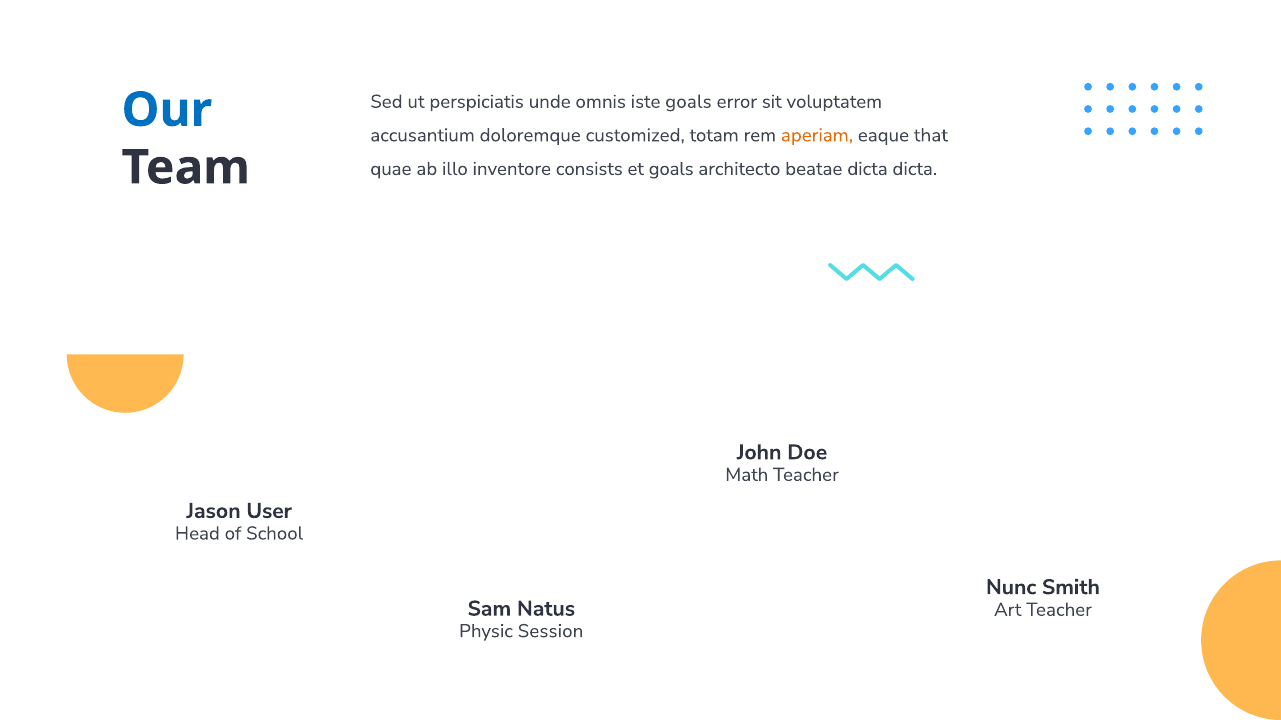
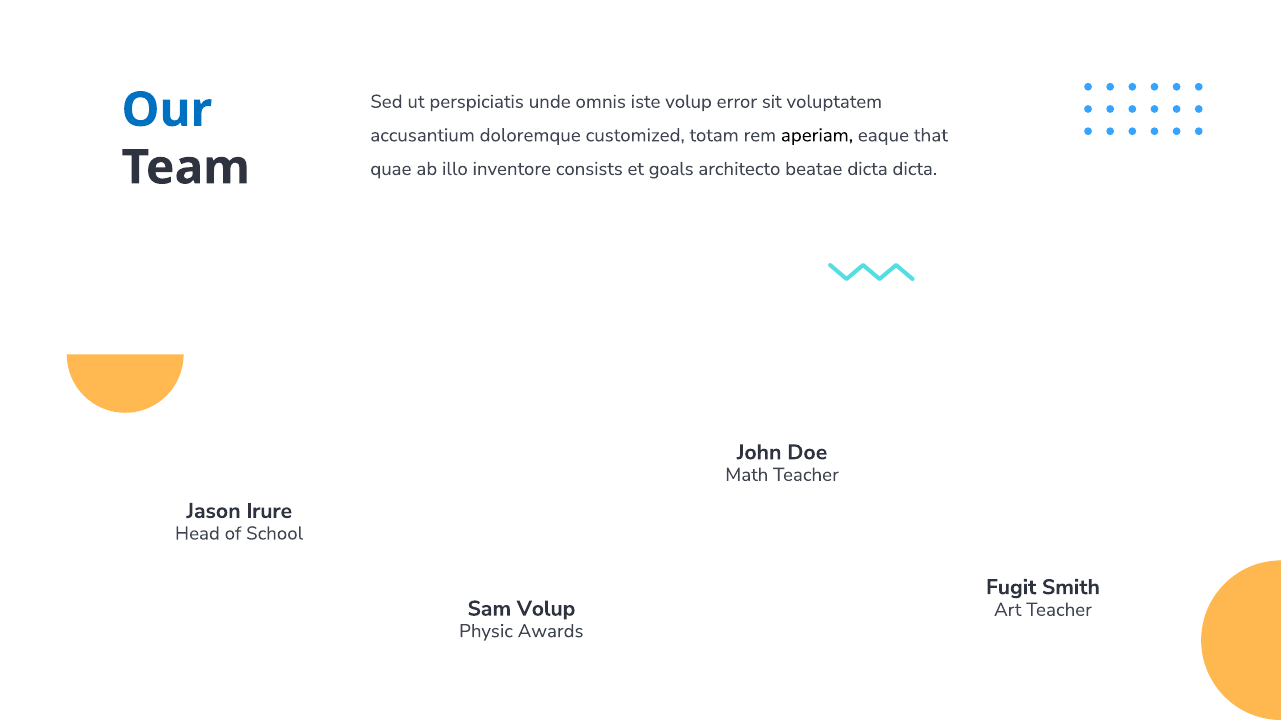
iste goals: goals -> volup
aperiam colour: orange -> black
User: User -> Irure
Nunc: Nunc -> Fugit
Sam Natus: Natus -> Volup
Session: Session -> Awards
